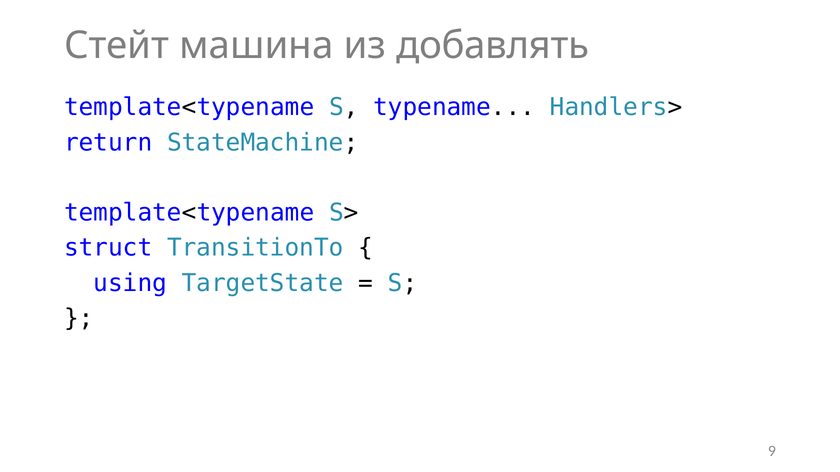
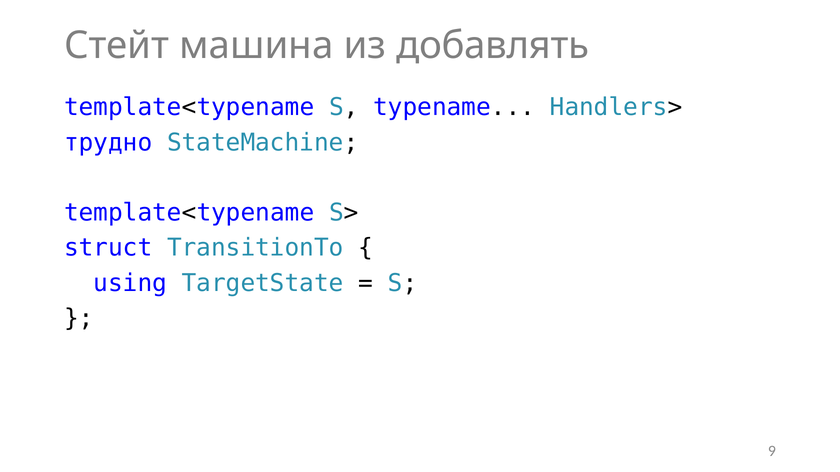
return: return -> трудно
